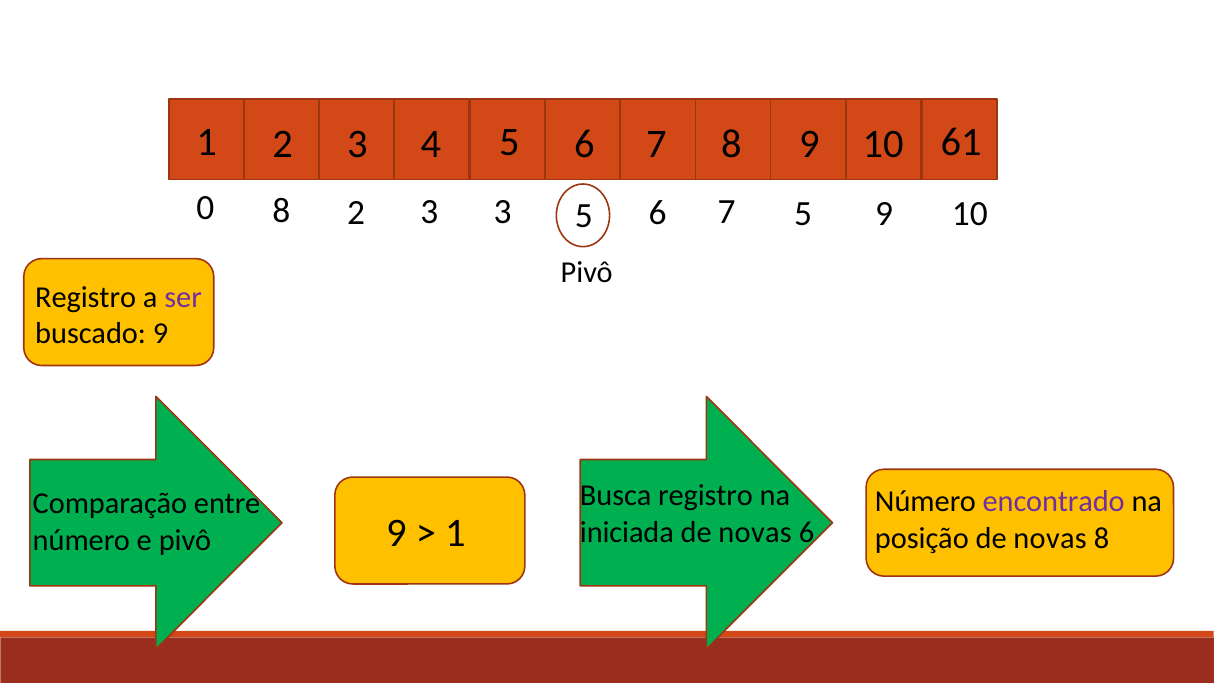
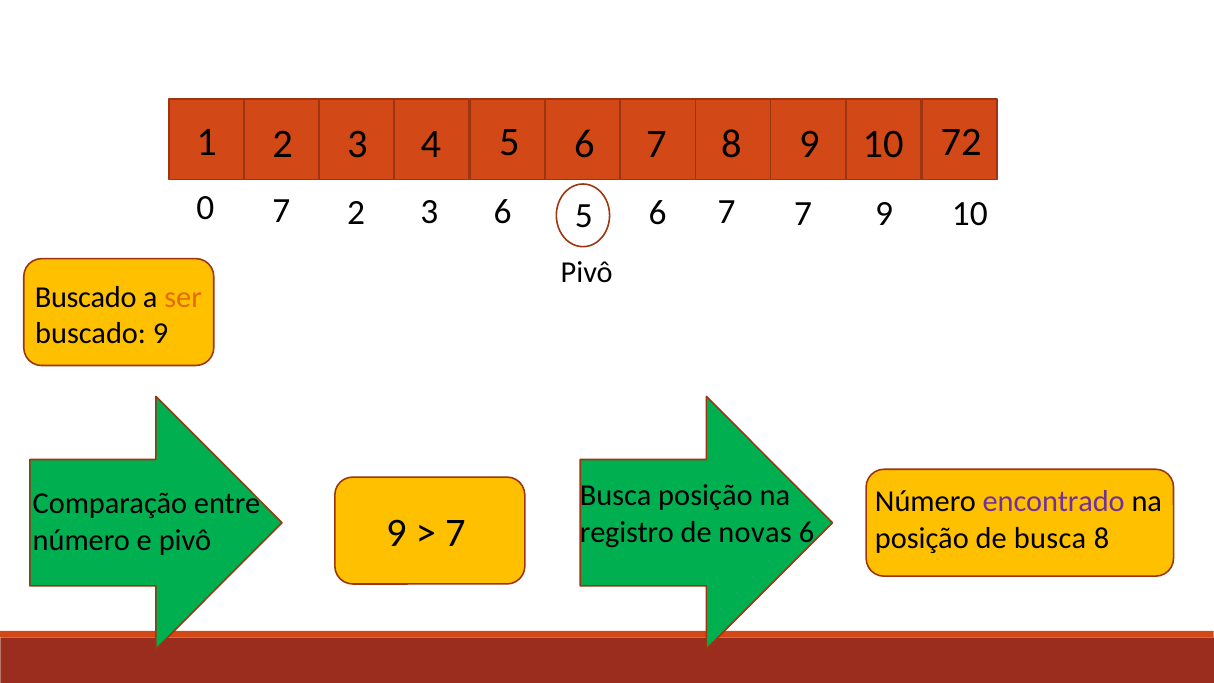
61: 61 -> 72
0 8: 8 -> 7
3 3: 3 -> 6
7 5: 5 -> 7
Registro at (86, 297): Registro -> Buscado
ser colour: purple -> orange
Busca registro: registro -> posição
iniciada: iniciada -> registro
posição de novas: novas -> busca
1 at (455, 533): 1 -> 7
